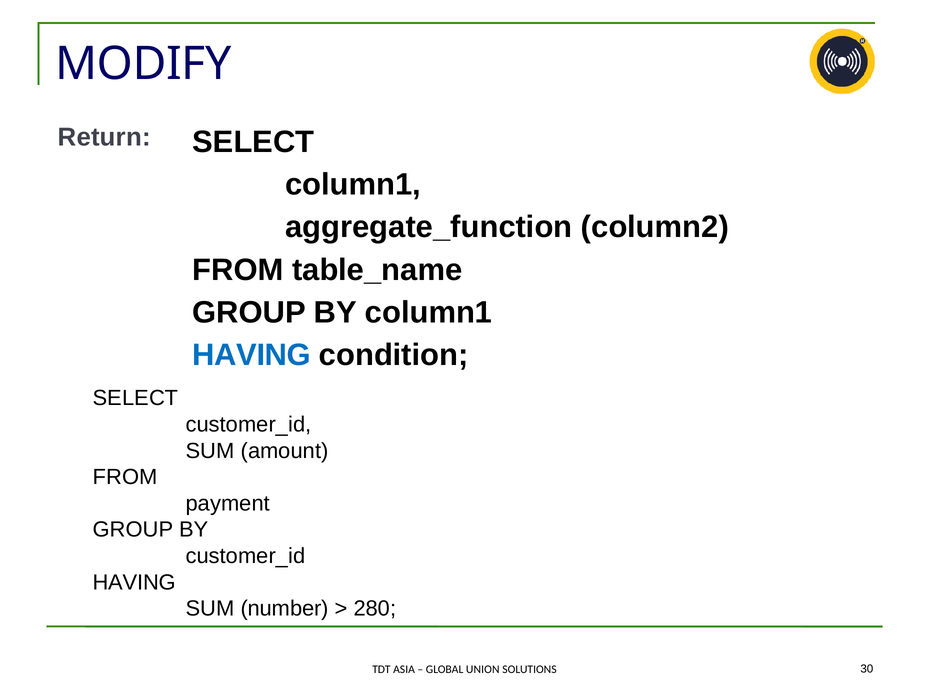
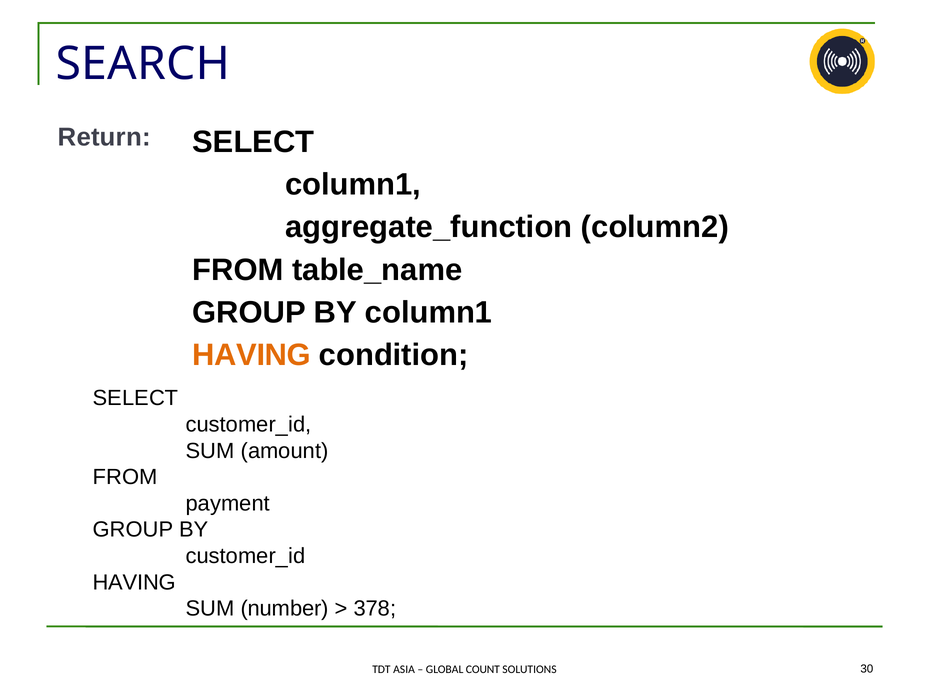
MODIFY: MODIFY -> SEARCH
HAVING at (252, 356) colour: blue -> orange
280: 280 -> 378
UNION: UNION -> COUNT
